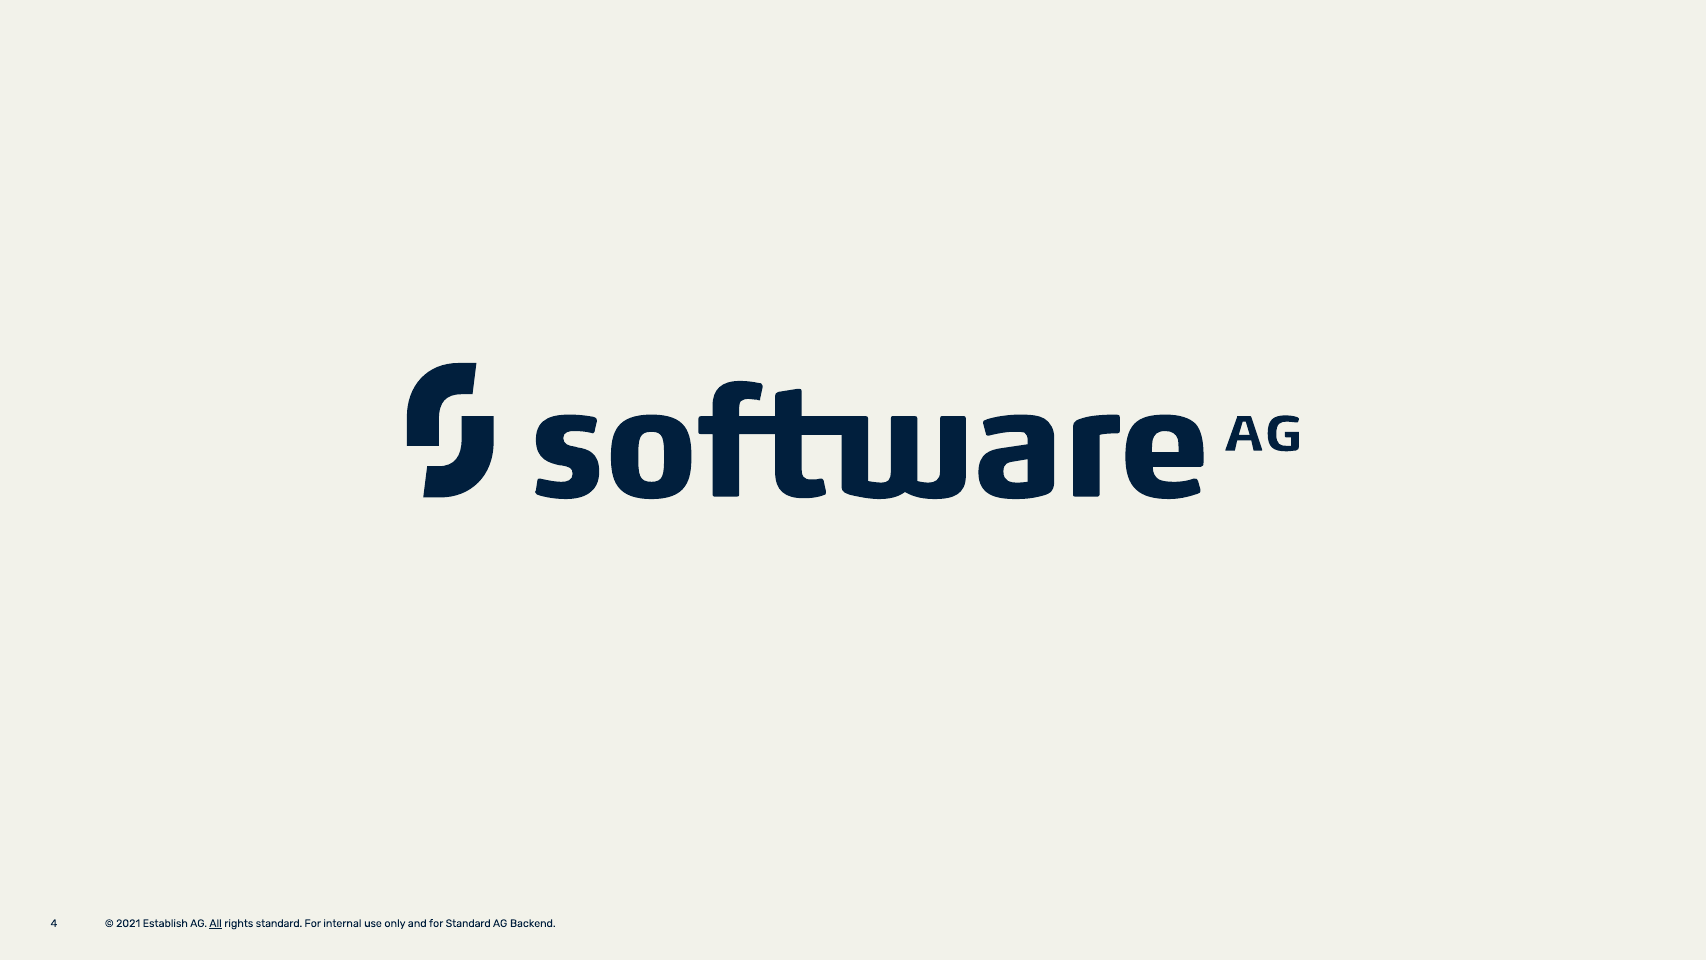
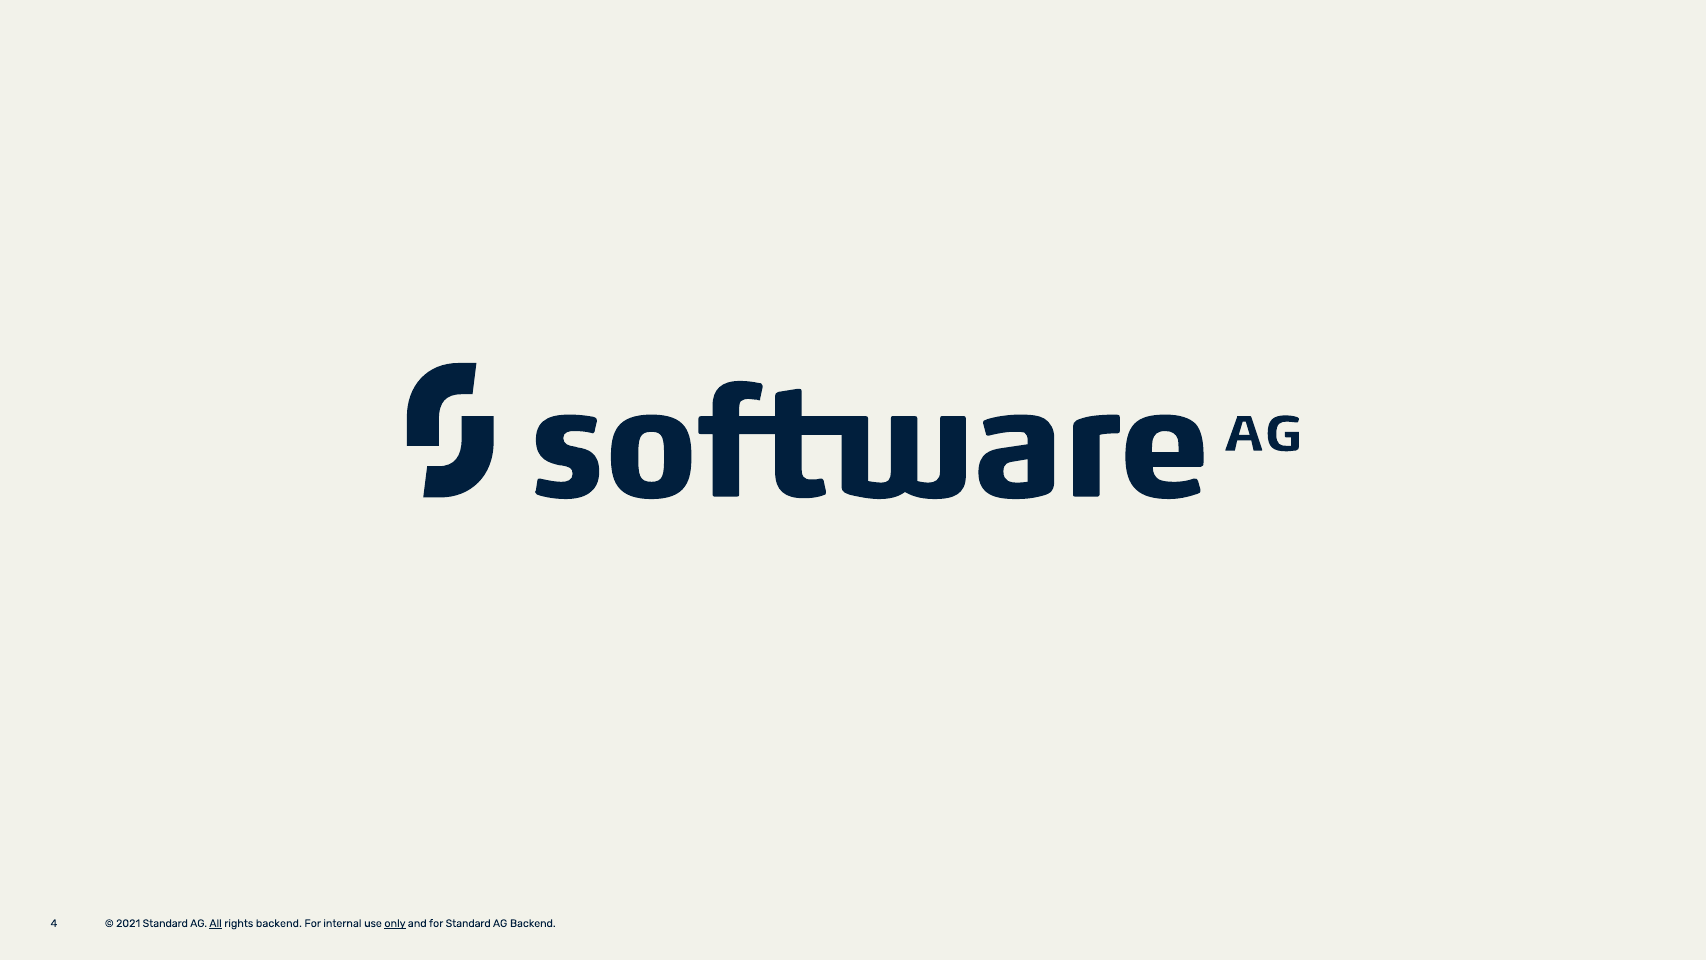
2021 Establish: Establish -> Standard
rights standard: standard -> backend
only underline: none -> present
